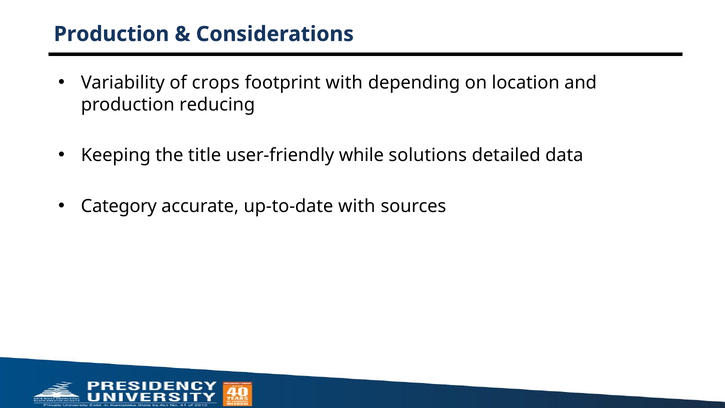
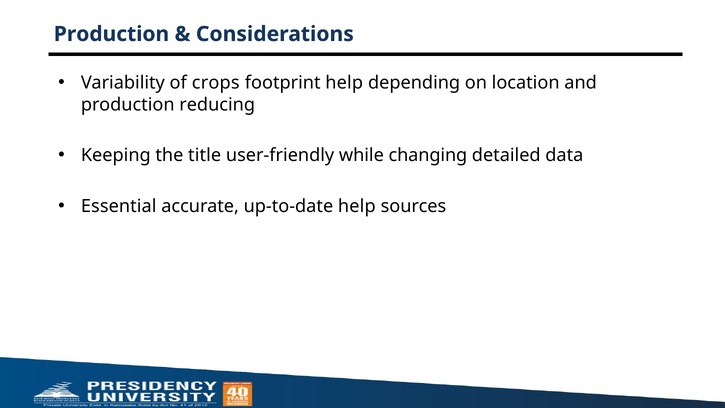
footprint with: with -> help
solutions: solutions -> changing
Category: Category -> Essential
up-to-date with: with -> help
